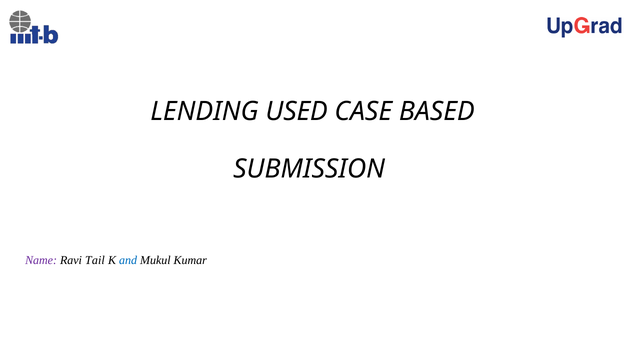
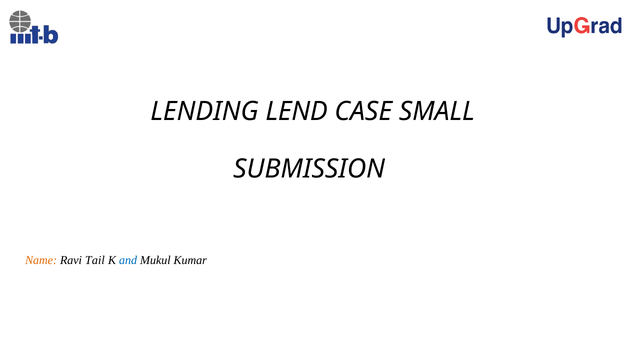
USED: USED -> LEND
BASED: BASED -> SMALL
Name colour: purple -> orange
